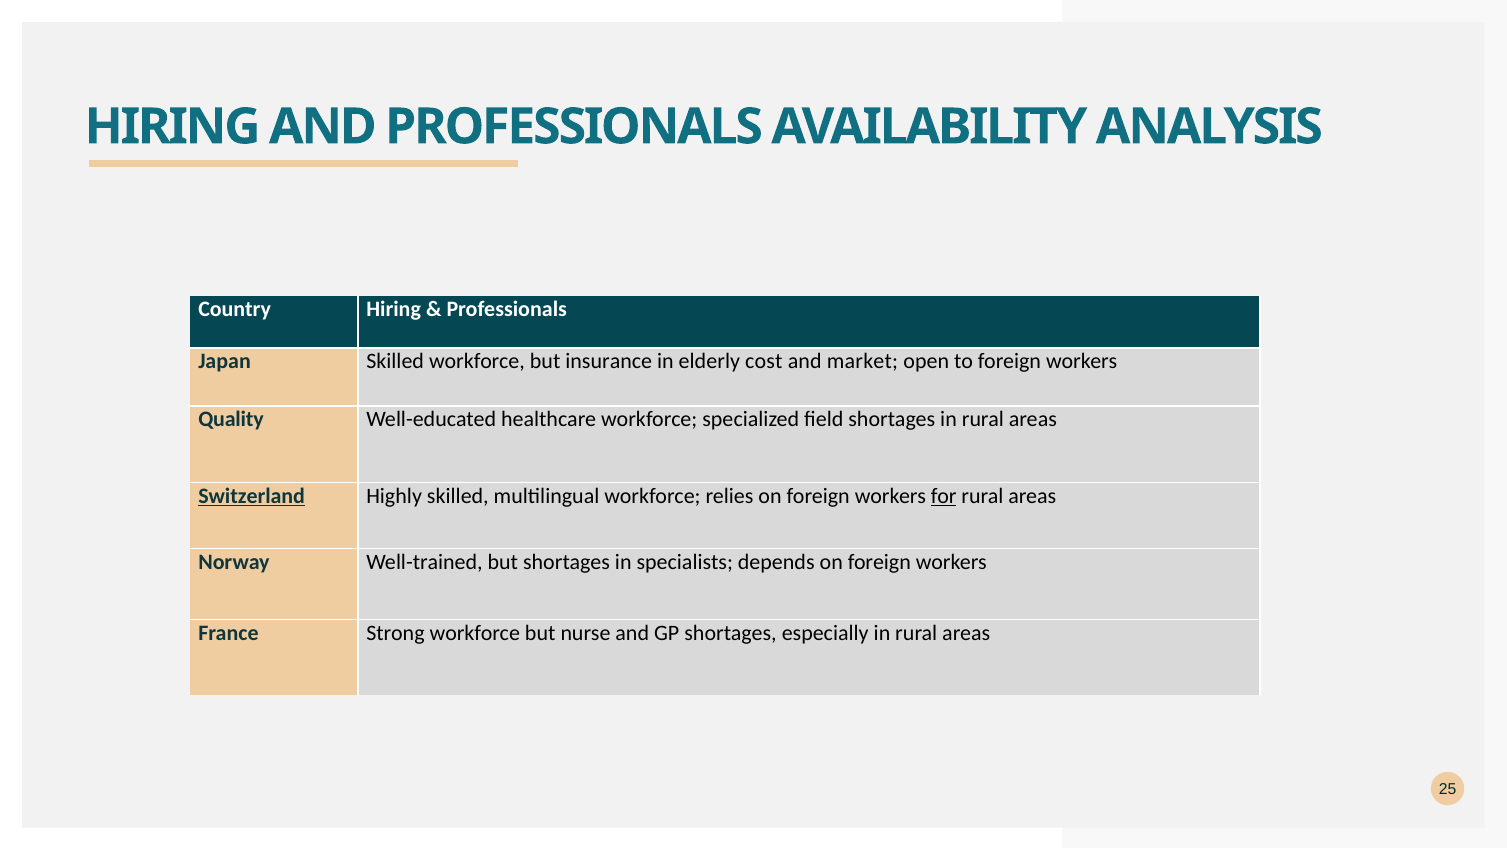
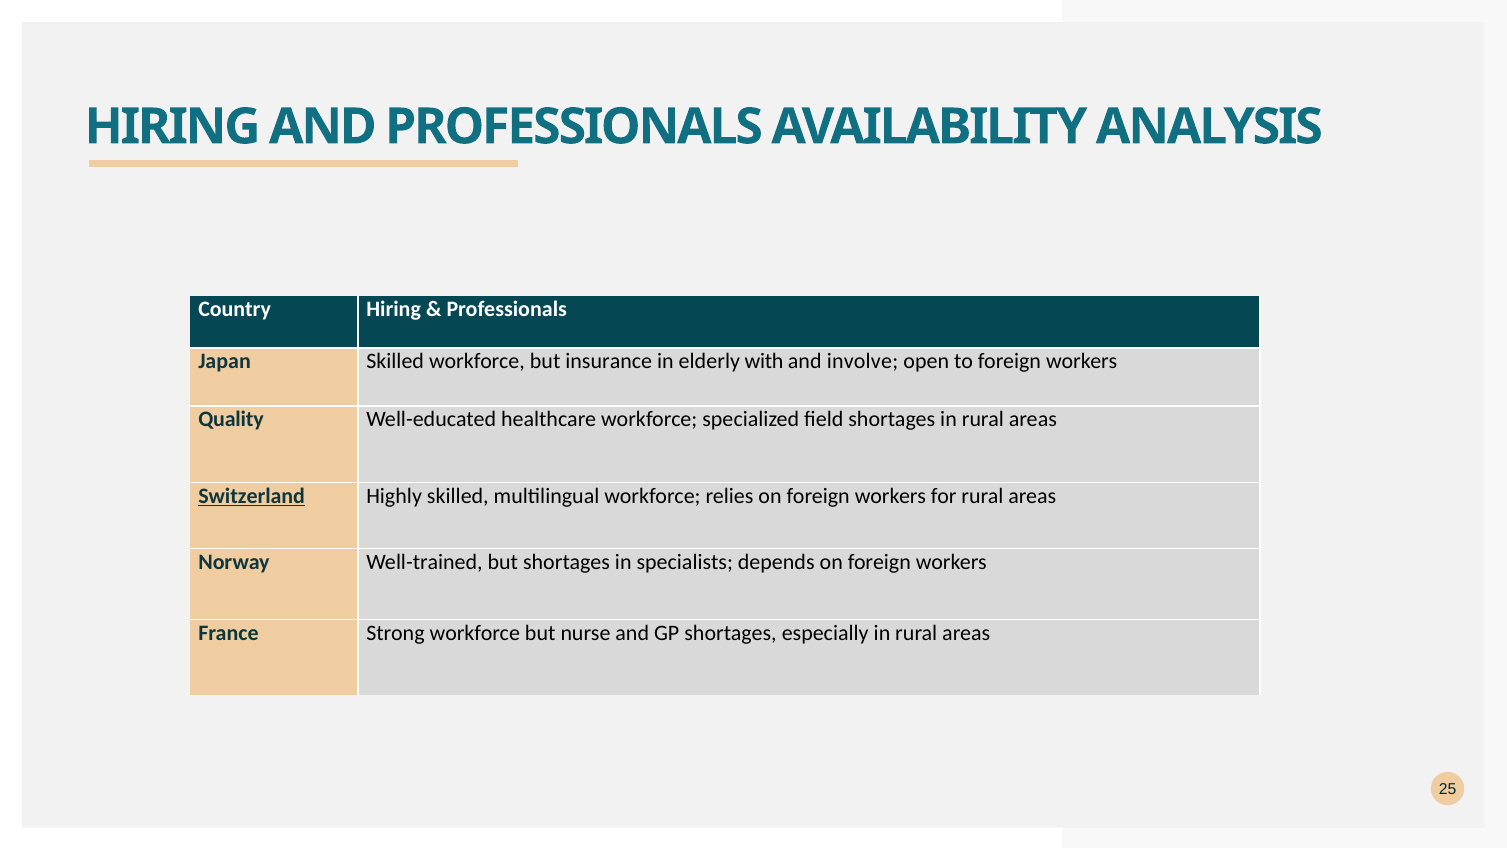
cost: cost -> with
market: market -> involve
for underline: present -> none
